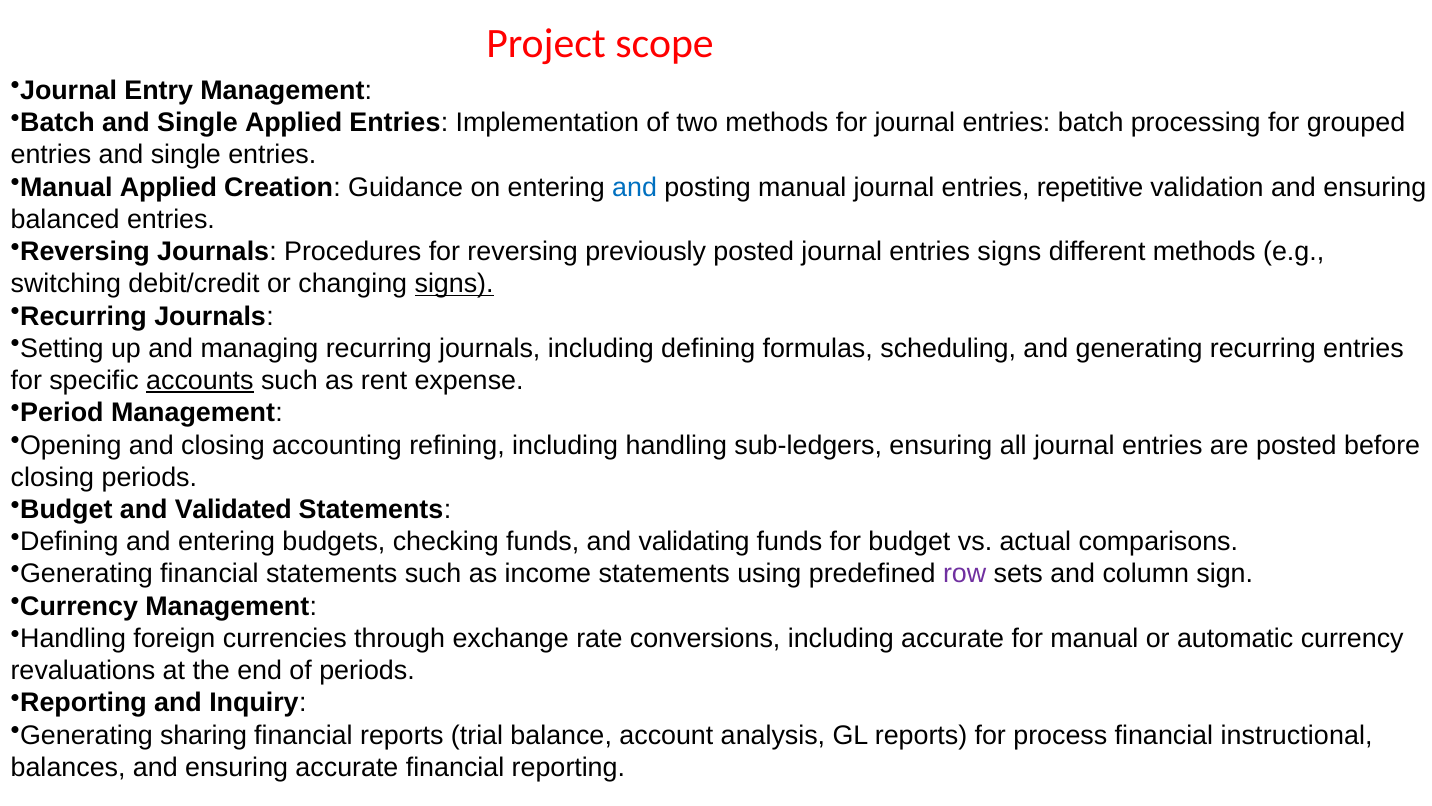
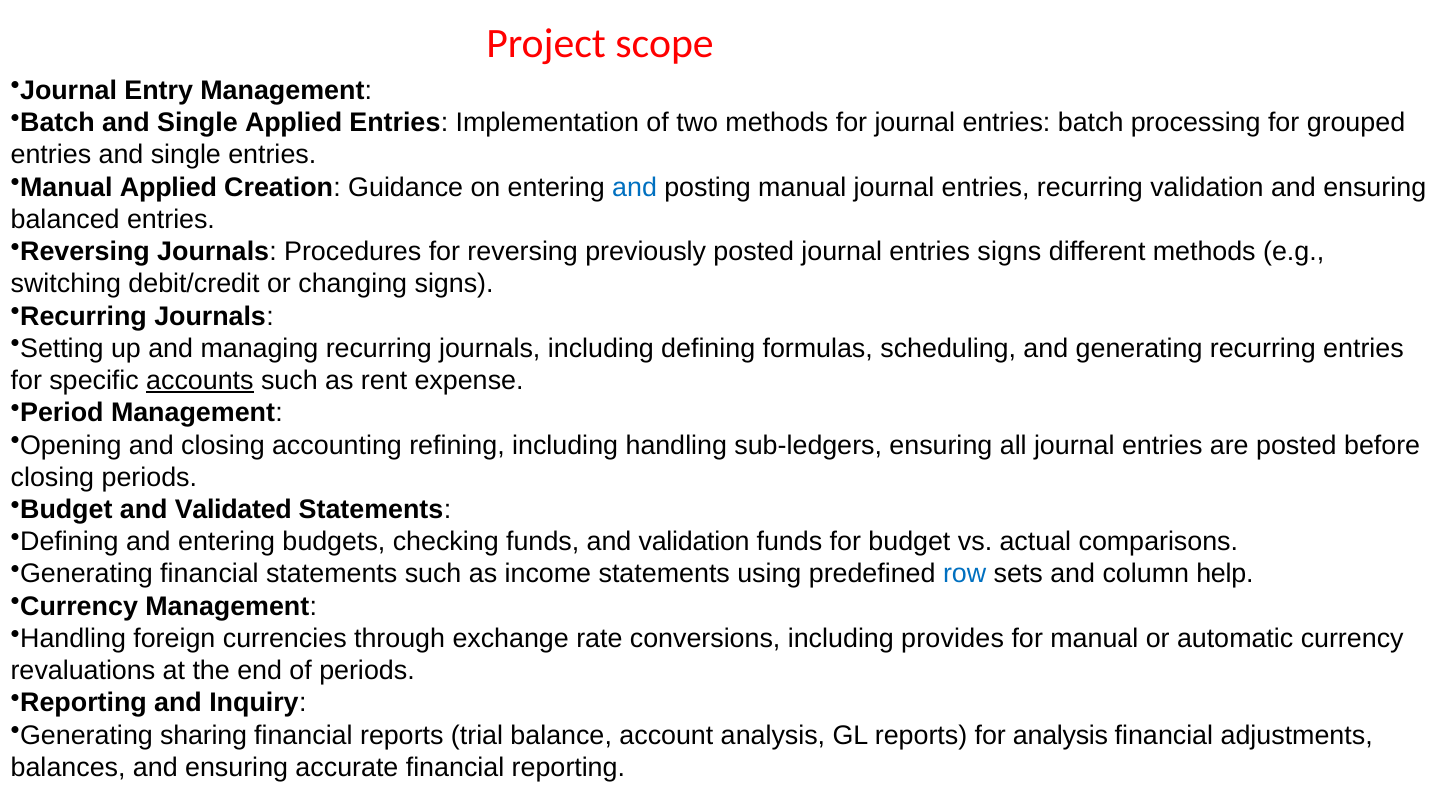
entries repetitive: repetitive -> recurring
signs at (454, 284) underline: present -> none
and validating: validating -> validation
row colour: purple -> blue
sign: sign -> help
including accurate: accurate -> provides
for process: process -> analysis
instructional: instructional -> adjustments
